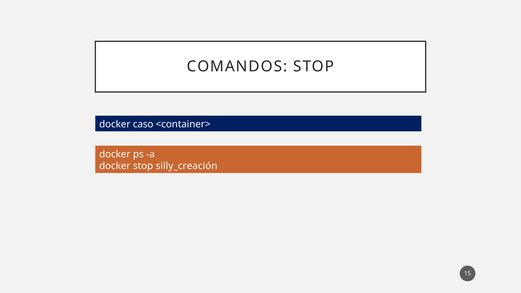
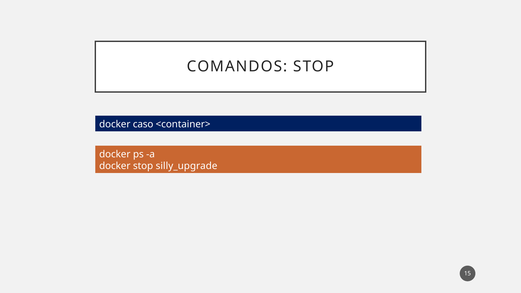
silly_creación: silly_creación -> silly_upgrade
